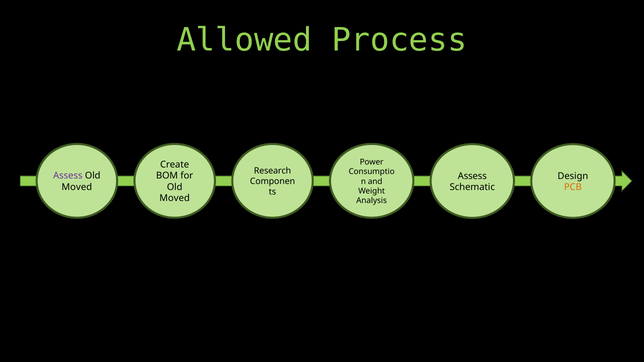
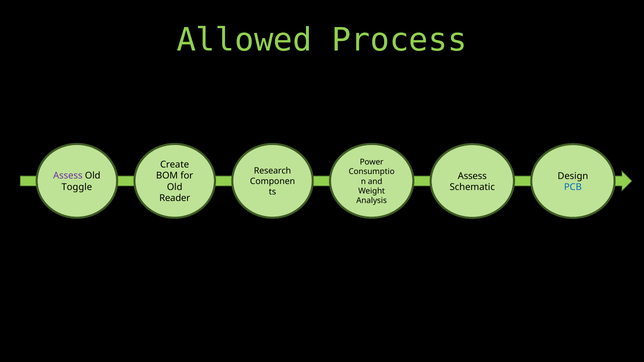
Moved at (77, 187): Moved -> Toggle
PCB colour: orange -> blue
Moved at (175, 199): Moved -> Reader
